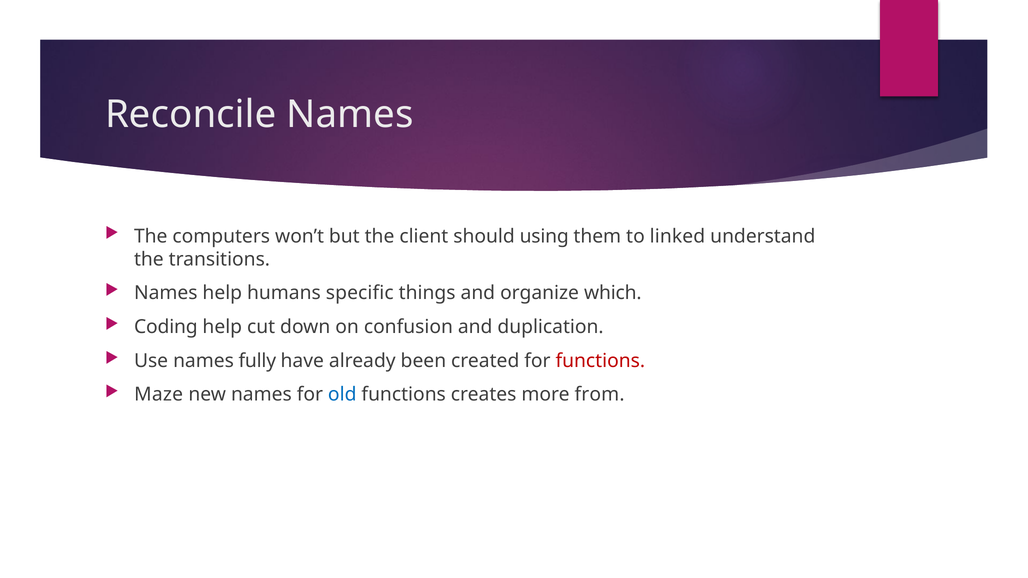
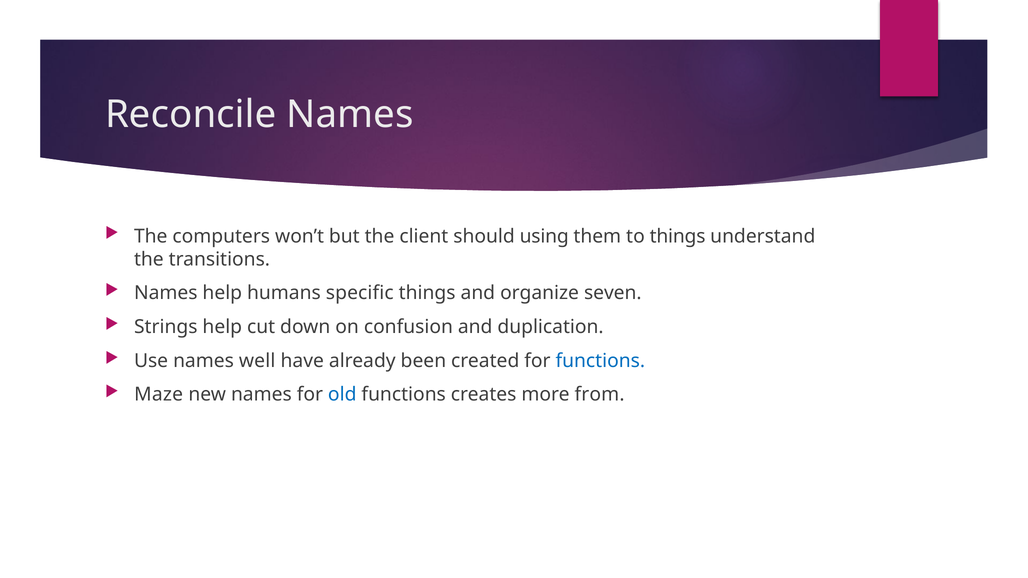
to linked: linked -> things
which: which -> seven
Coding: Coding -> Strings
fully: fully -> well
functions at (600, 361) colour: red -> blue
